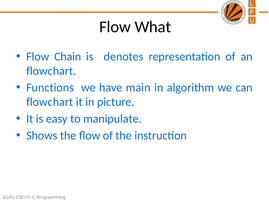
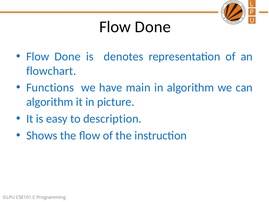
What at (153, 27): What -> Done
Chain at (68, 56): Chain -> Done
flowchart at (50, 102): flowchart -> algorithm
manipulate: manipulate -> description
